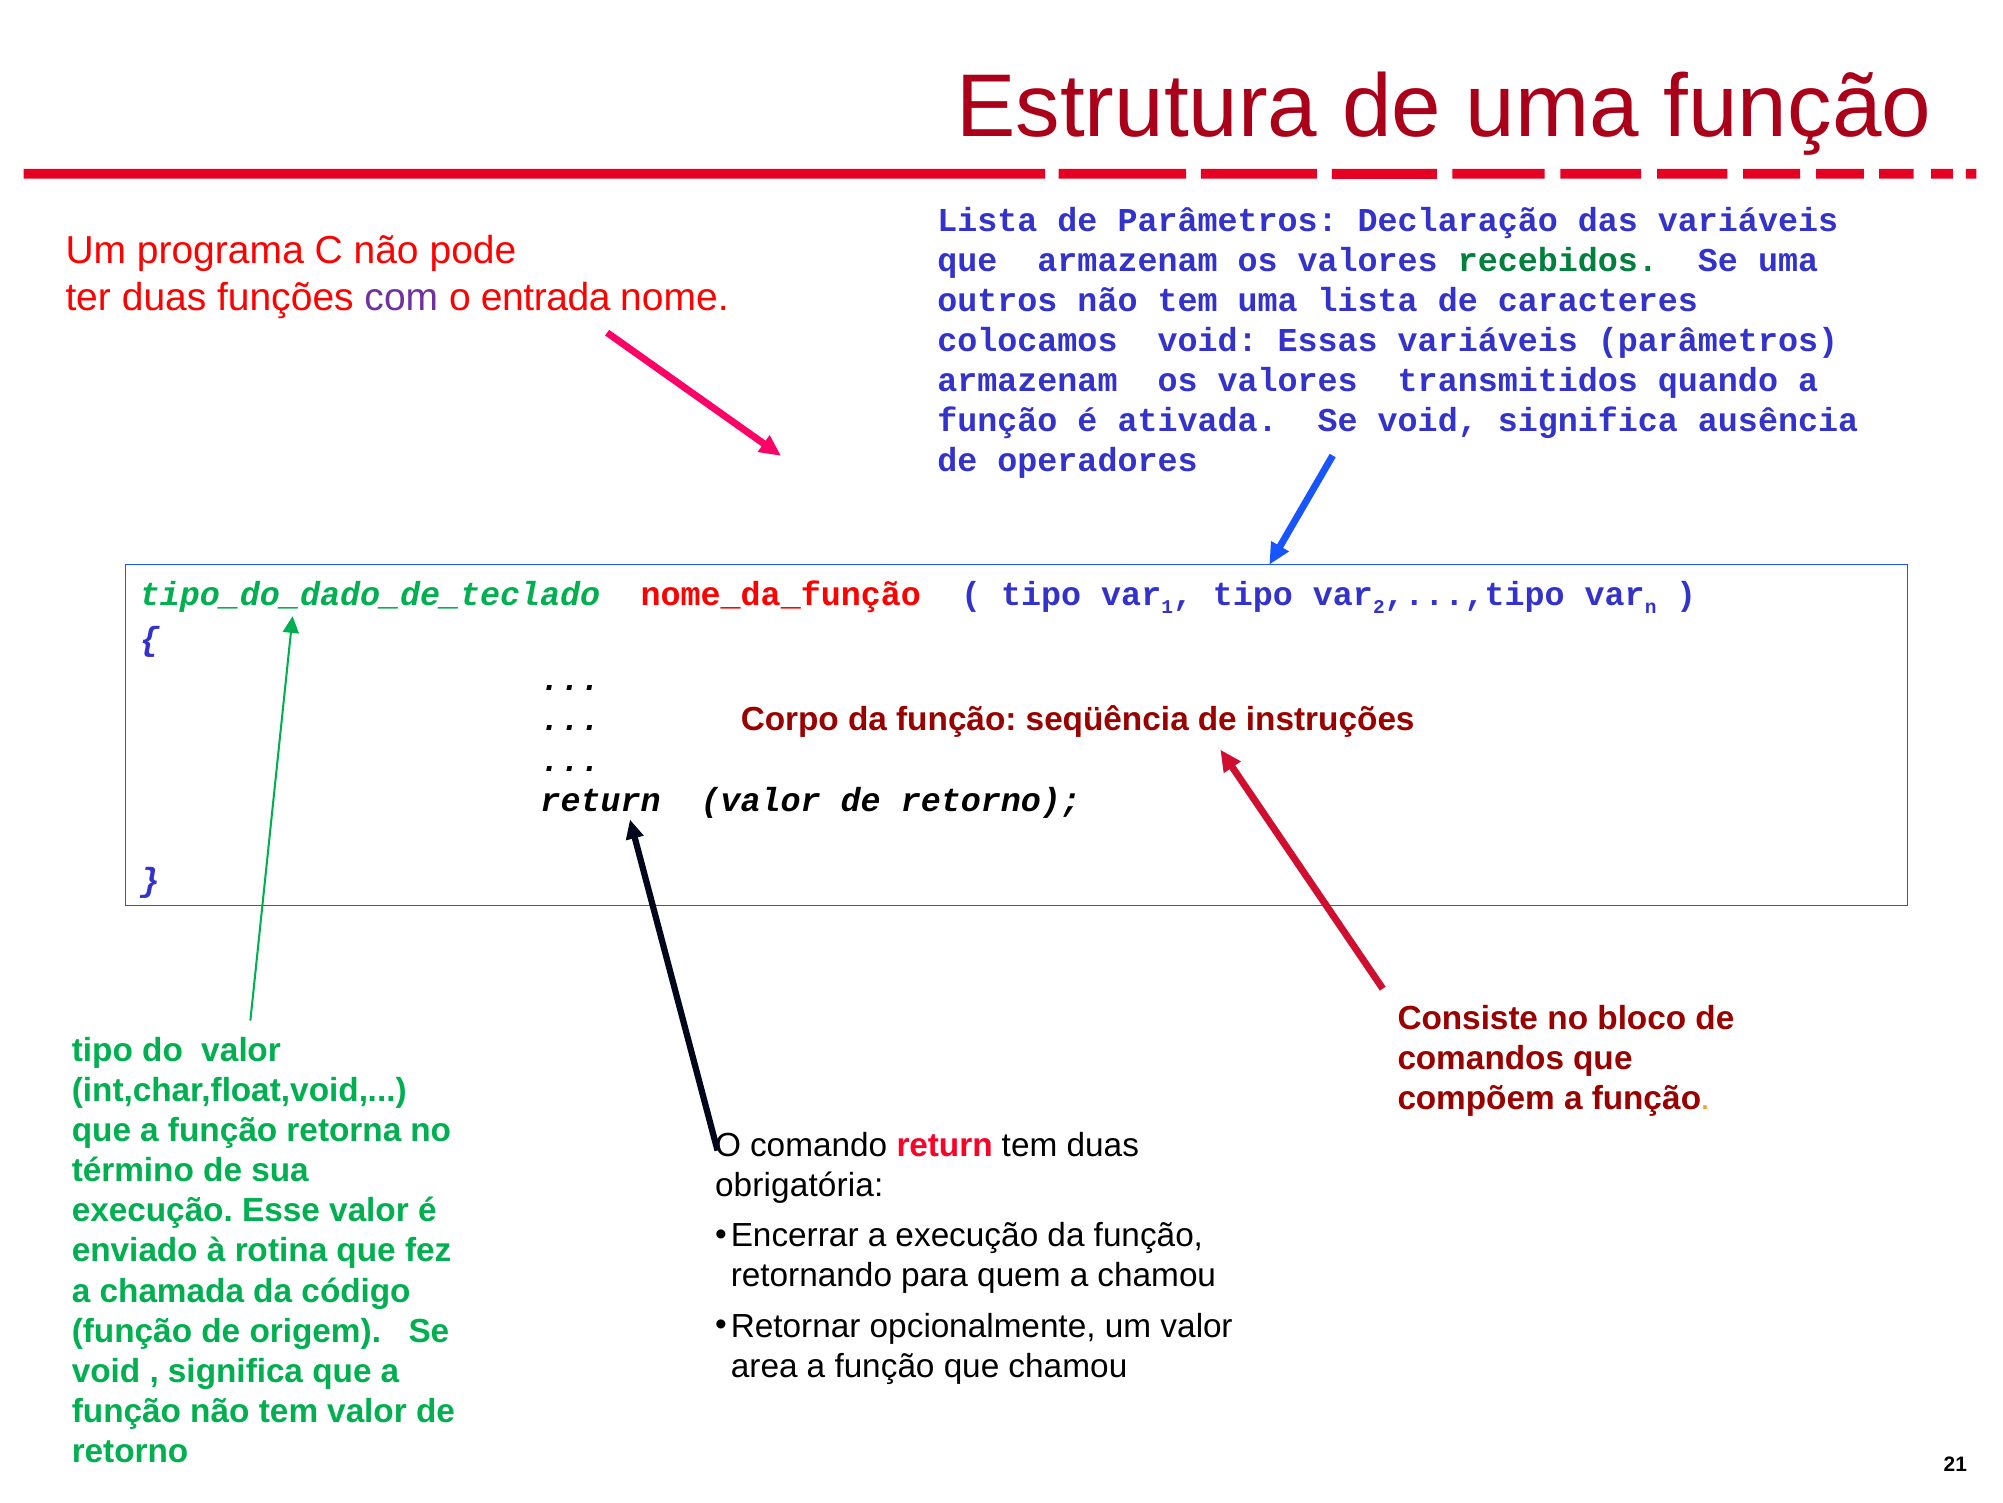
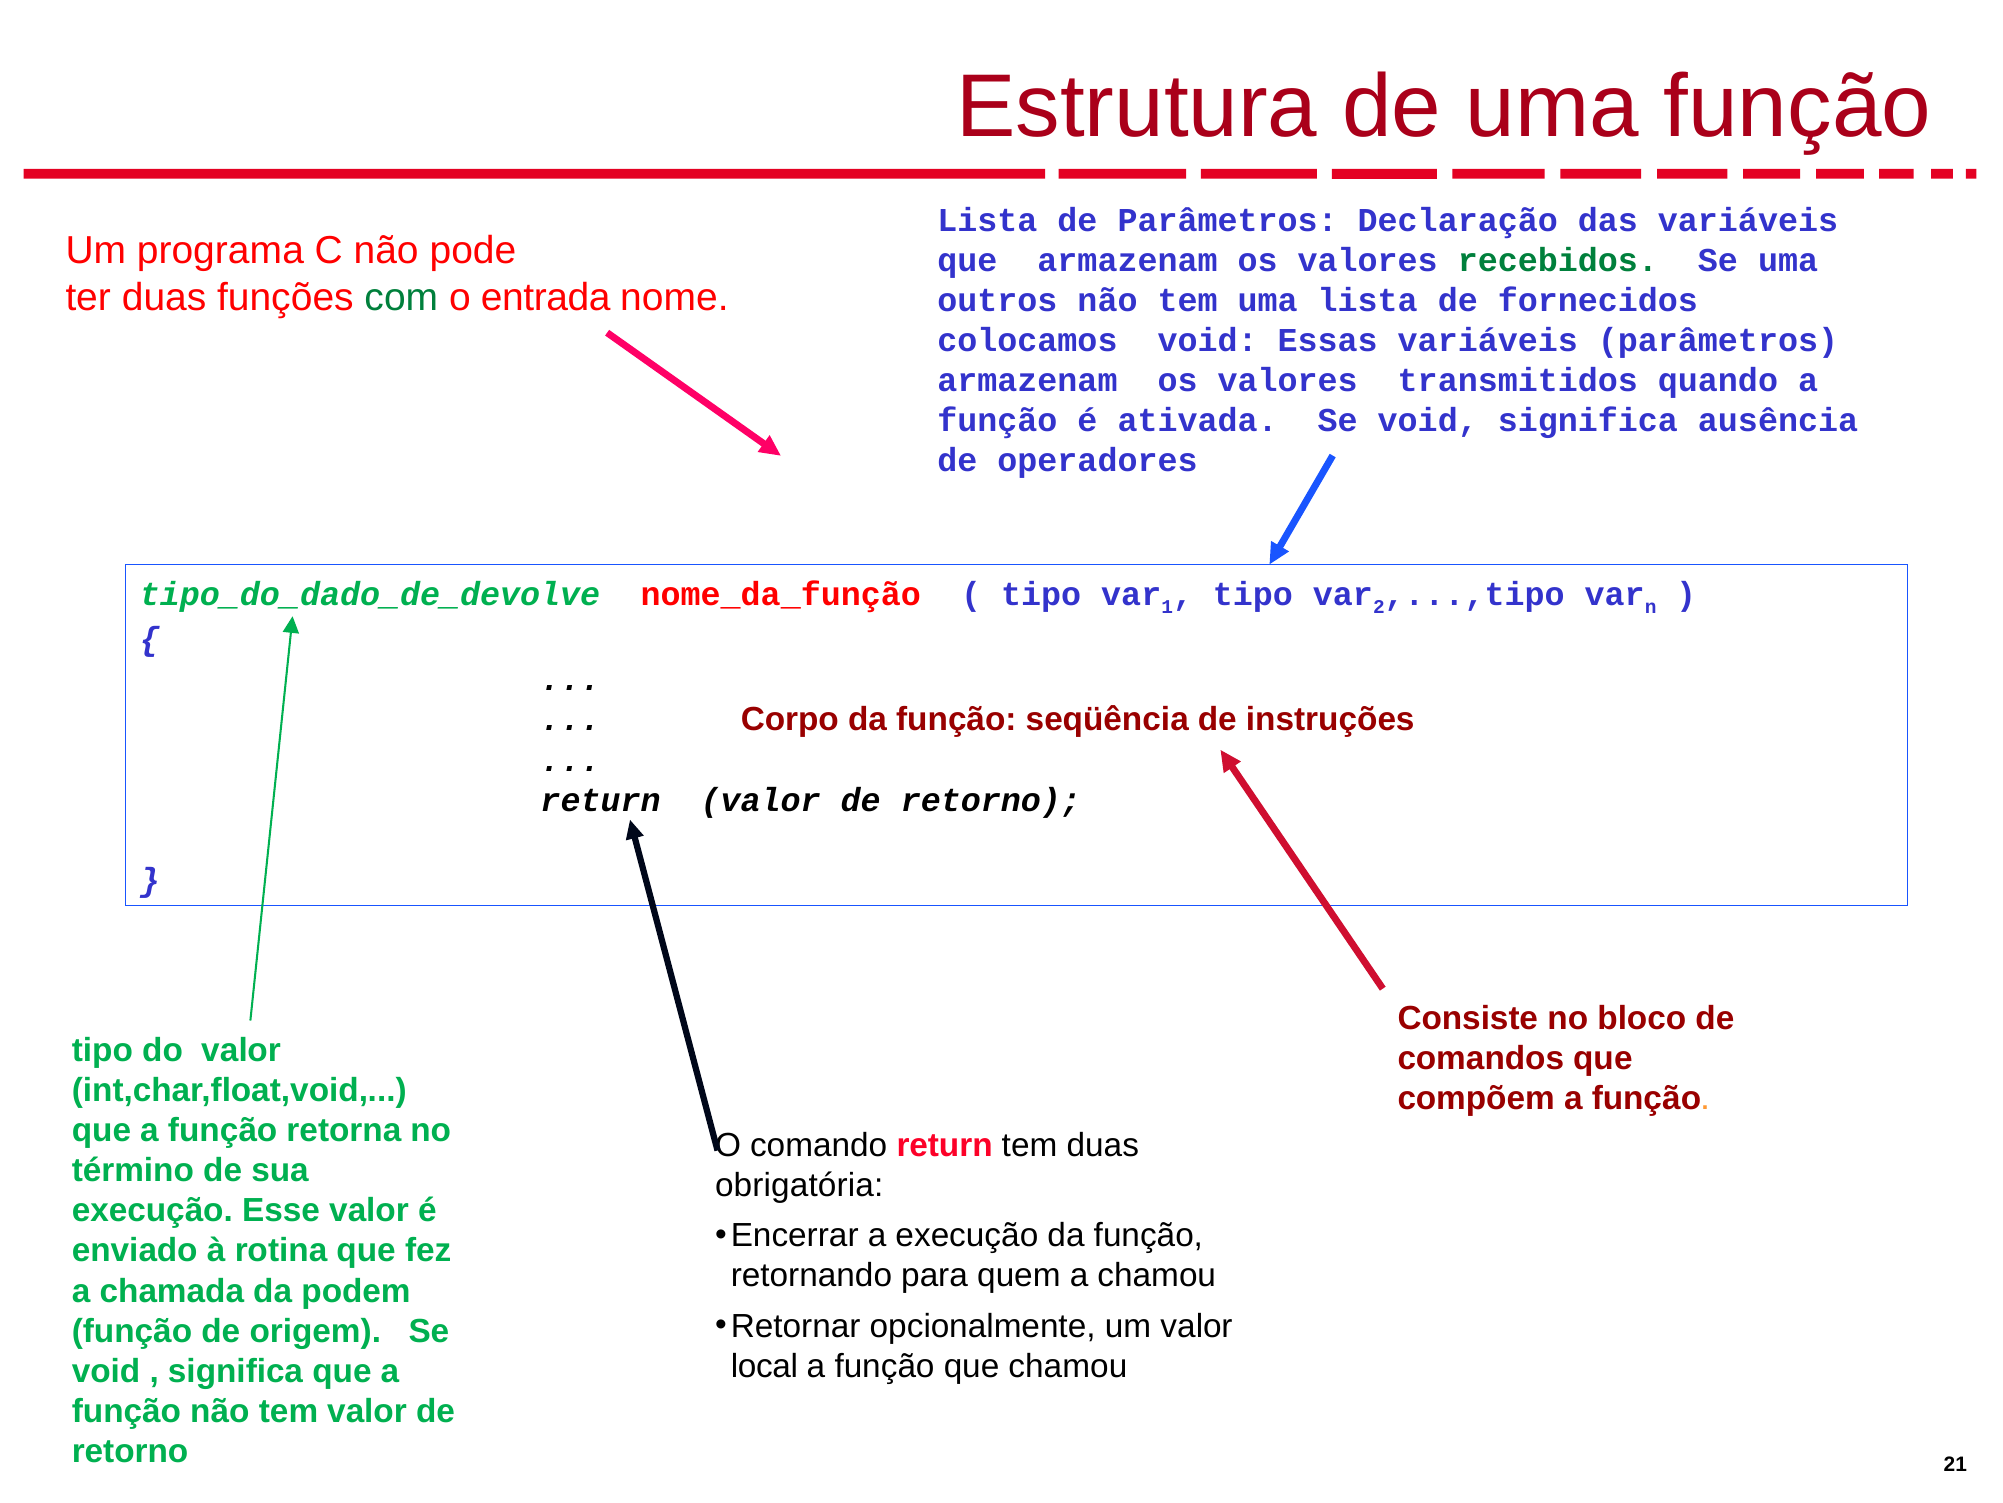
com colour: purple -> green
caracteres: caracteres -> fornecidos
tipo_do_dado_de_teclado: tipo_do_dado_de_teclado -> tipo_do_dado_de_devolve
código: código -> podem
area: area -> local
